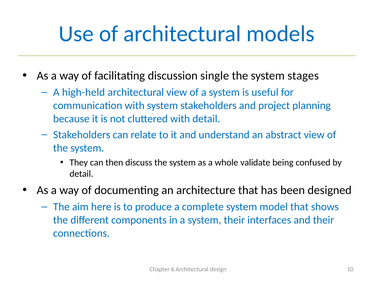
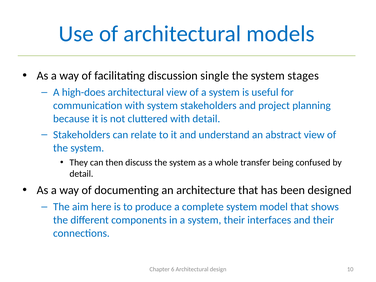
high-held: high-held -> high-does
validate: validate -> transfer
